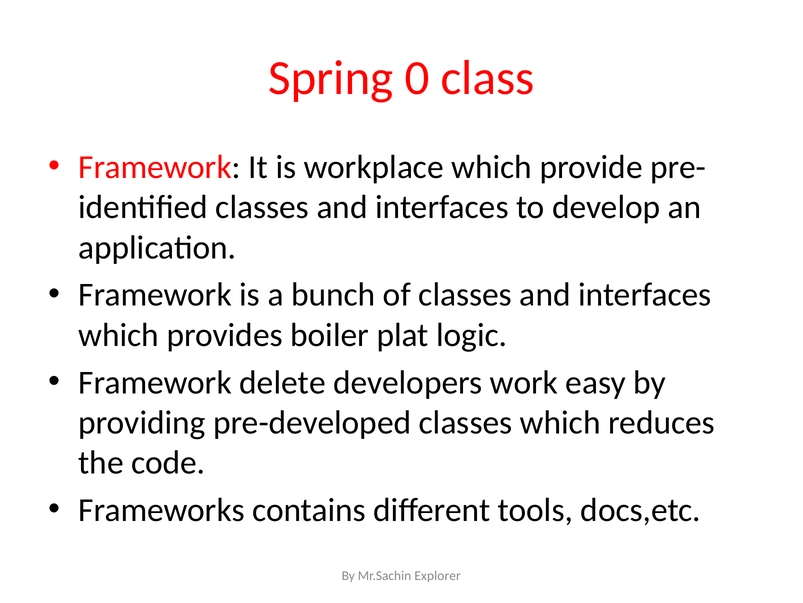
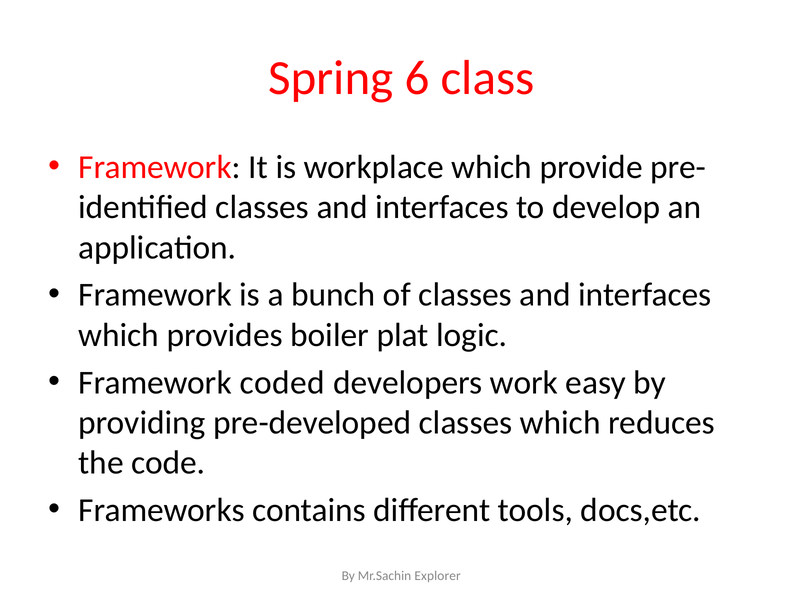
0: 0 -> 6
delete: delete -> coded
